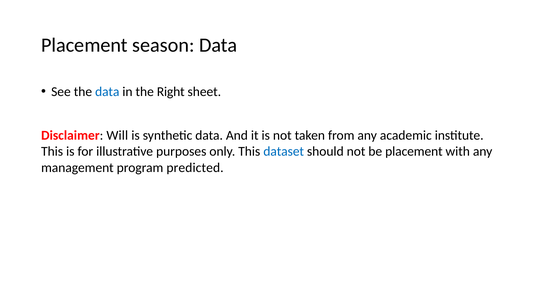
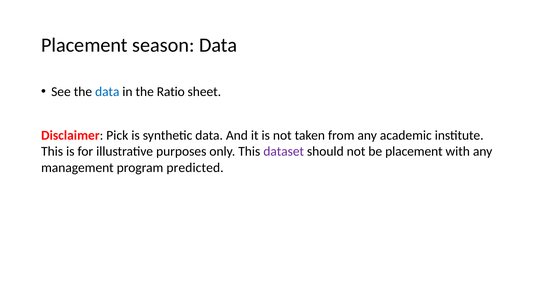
Right: Right -> Ratio
Will: Will -> Pick
dataset colour: blue -> purple
